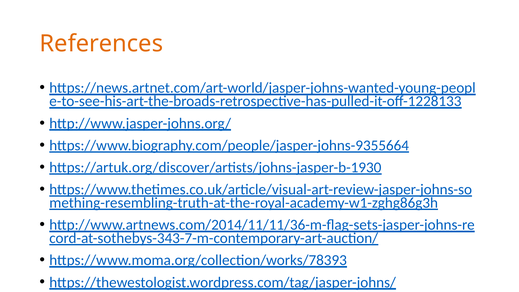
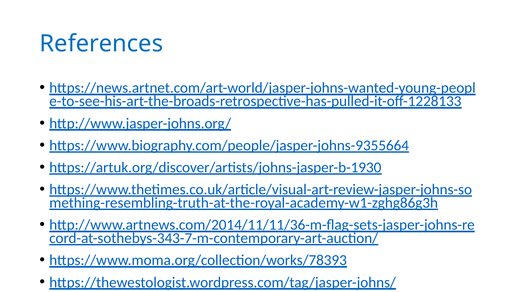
References colour: orange -> blue
